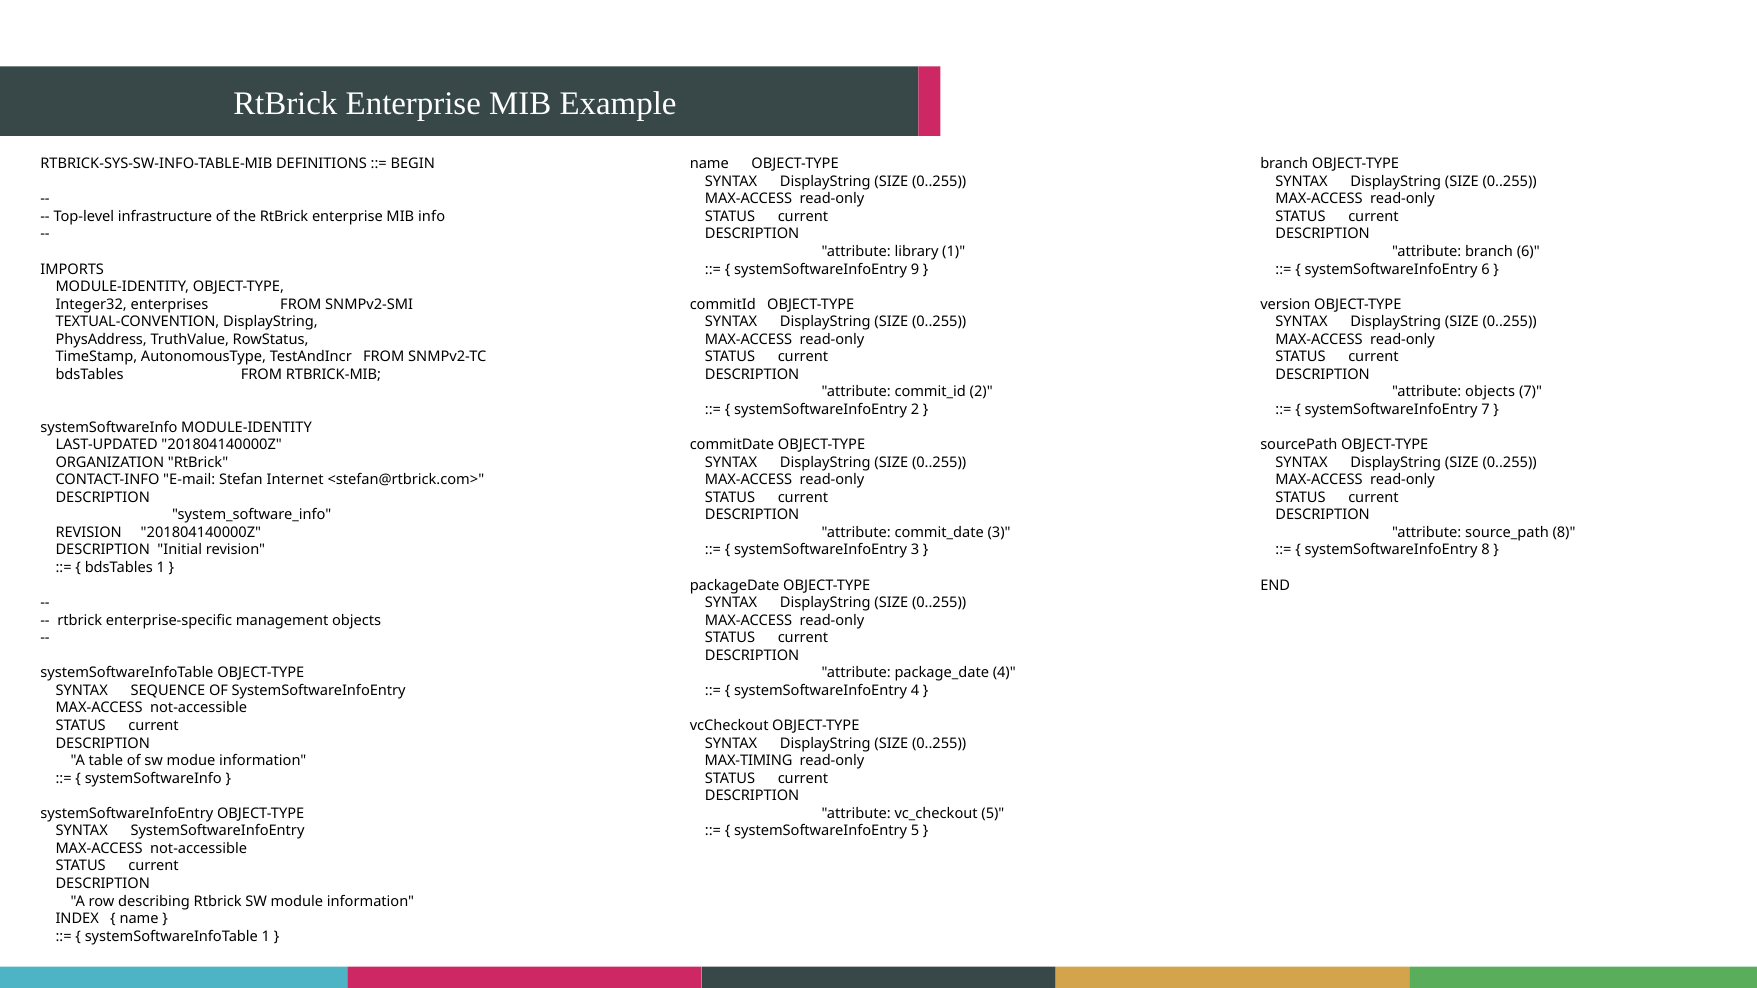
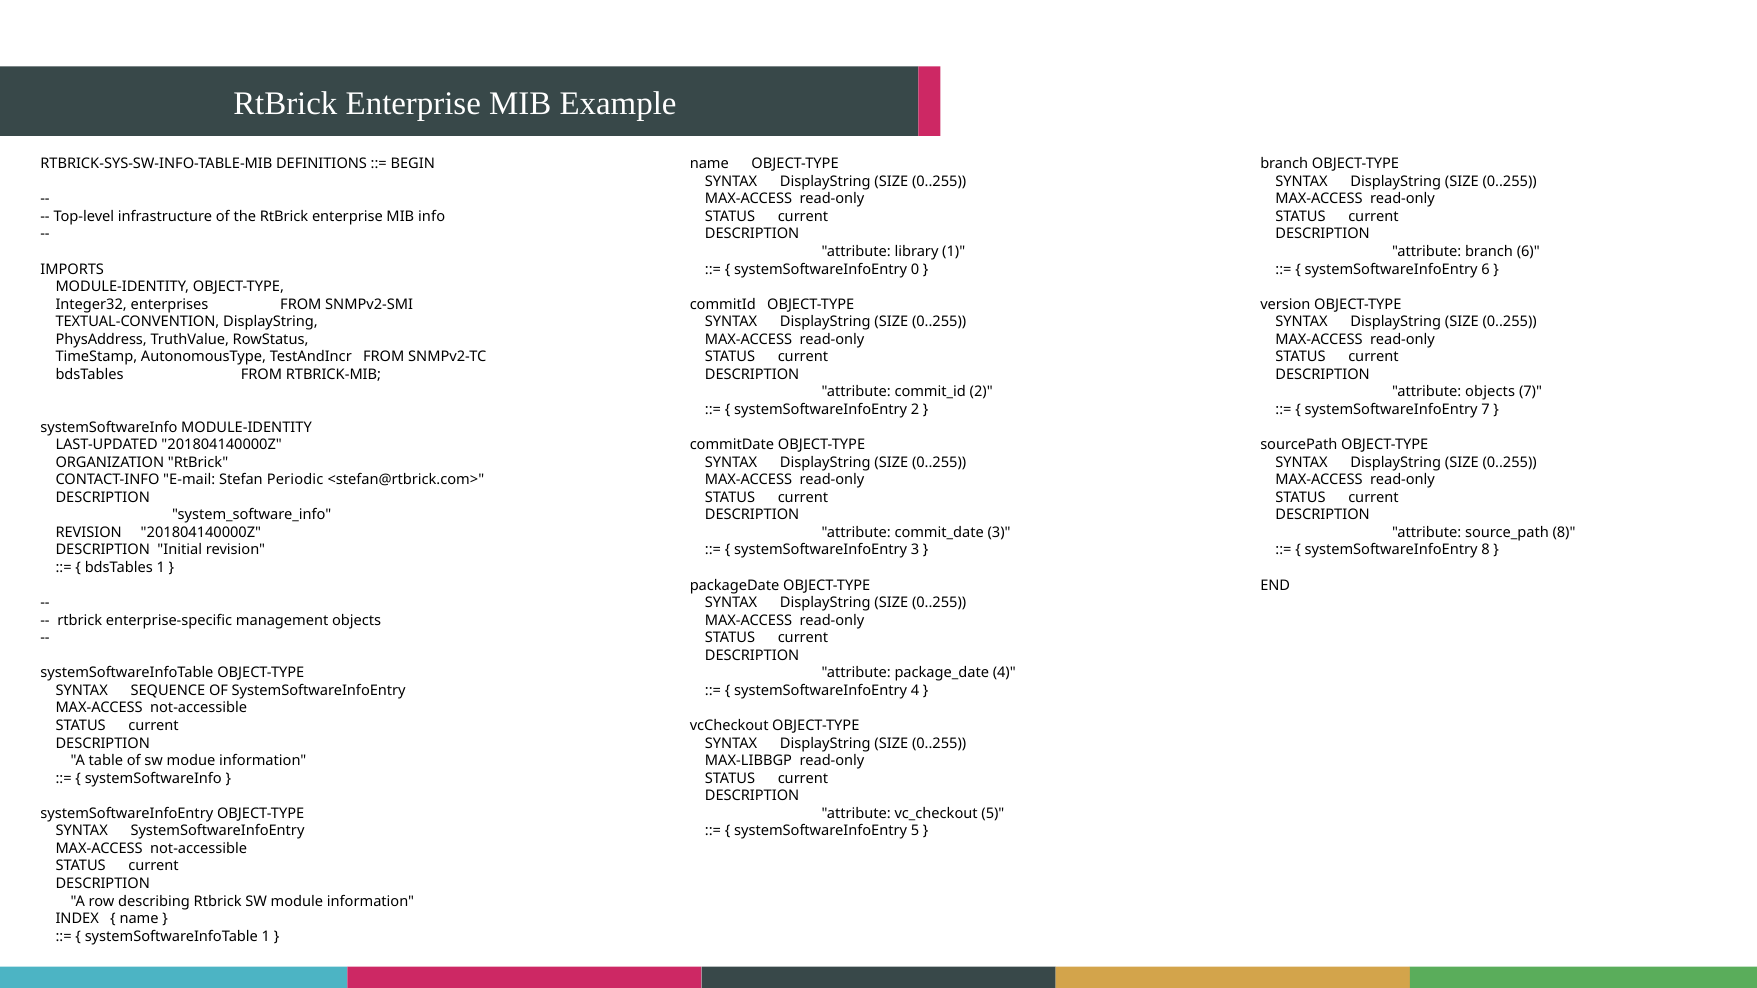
9: 9 -> 0
Internet: Internet -> Periodic
MAX-TIMING: MAX-TIMING -> MAX-LIBBGP
